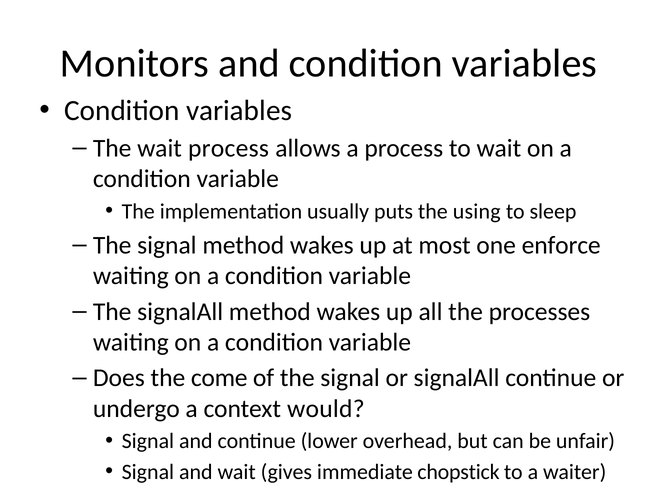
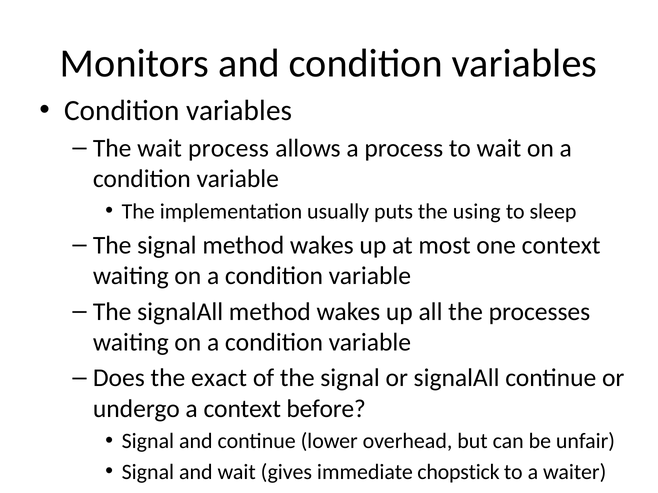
one enforce: enforce -> context
come: come -> exact
would: would -> before
